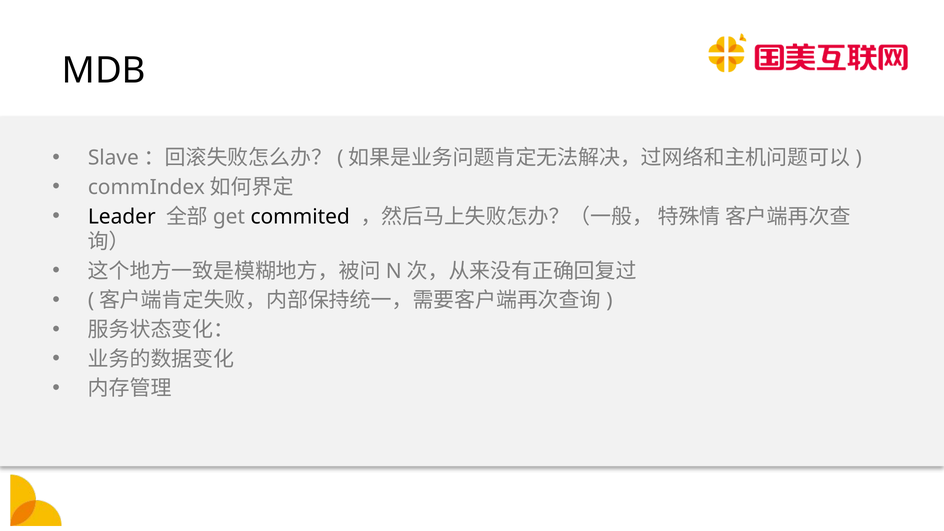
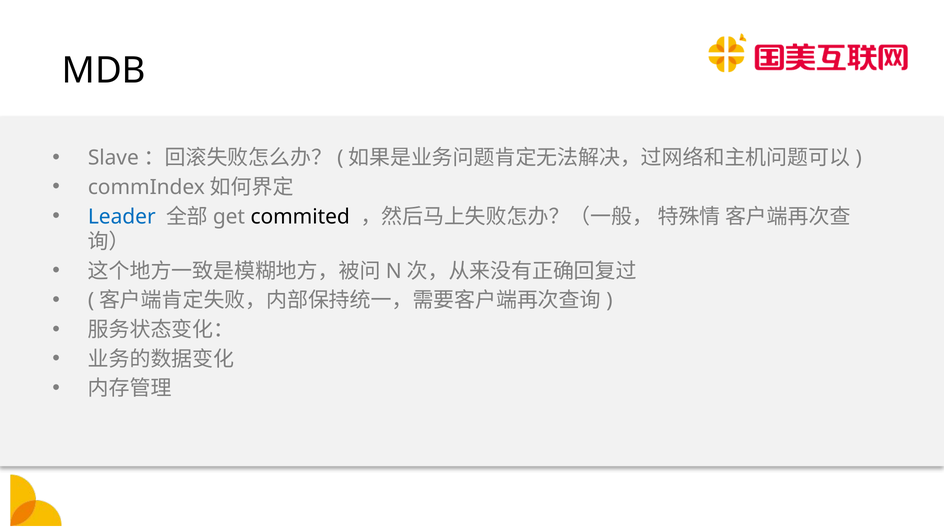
Leader colour: black -> blue
